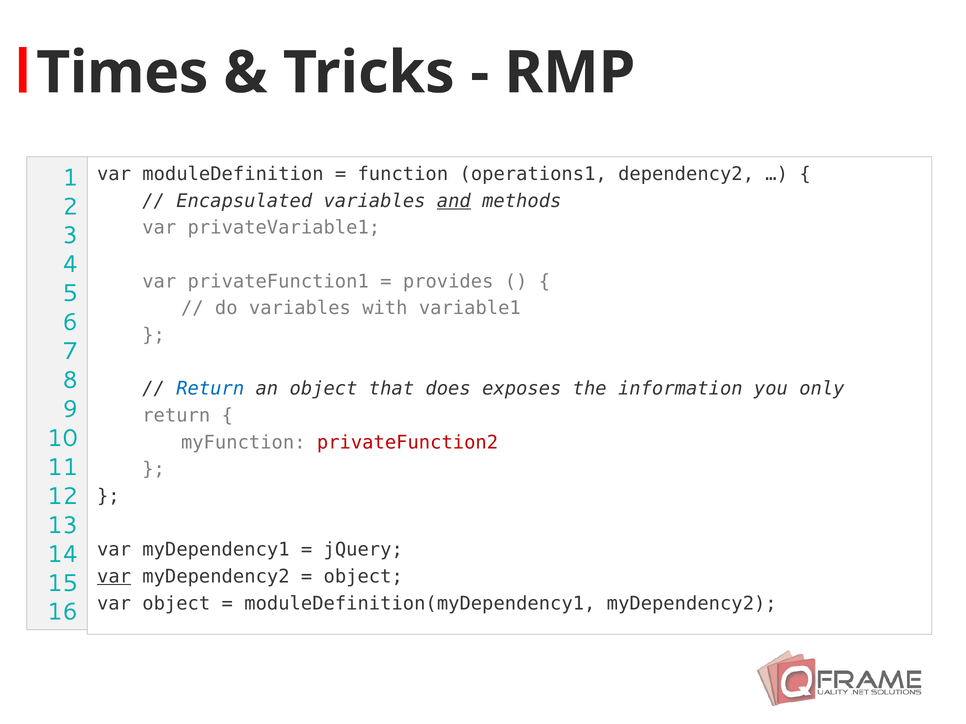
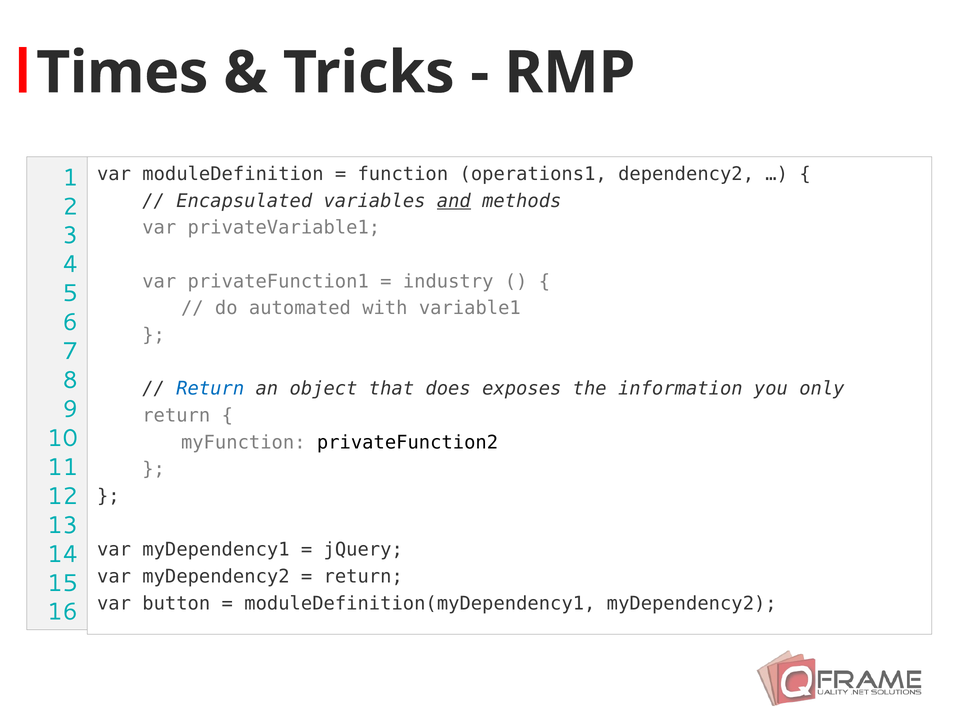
provides: provides -> industry
do variables: variables -> automated
privateFunction2 colour: red -> black
var at (114, 577) underline: present -> none
object at (363, 577): object -> return
var object: object -> button
